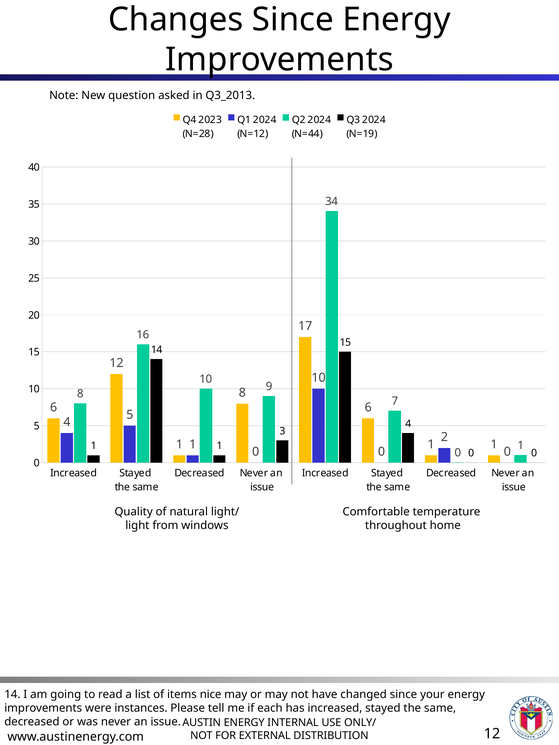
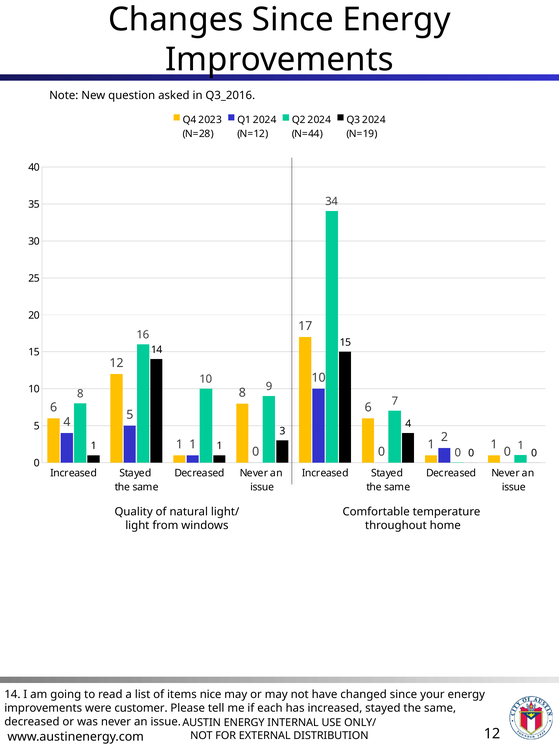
Q3_2013: Q3_2013 -> Q3_2016
instances: instances -> customer
